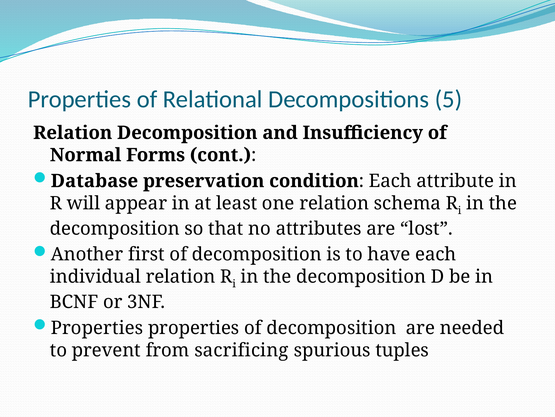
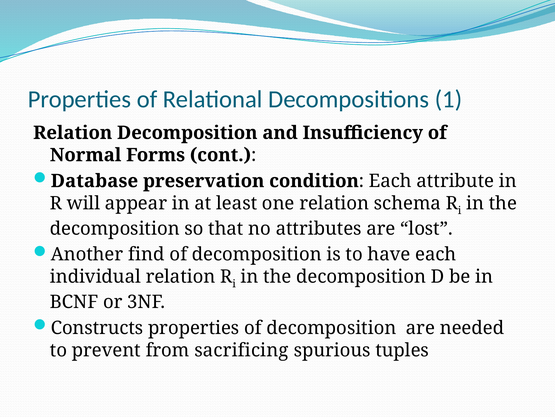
5: 5 -> 1
first: first -> find
Properties at (97, 327): Properties -> Constructs
